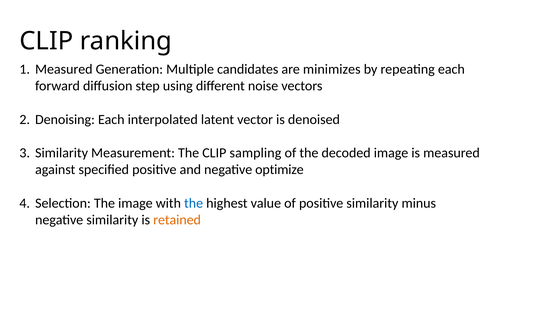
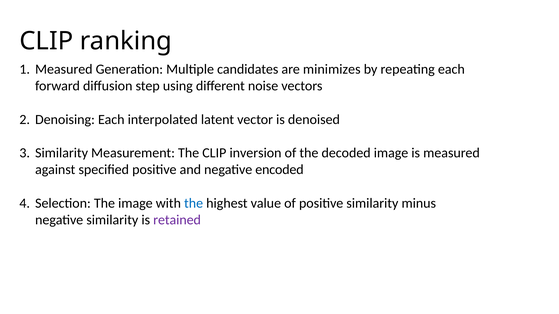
sampling: sampling -> inversion
optimize: optimize -> encoded
retained colour: orange -> purple
